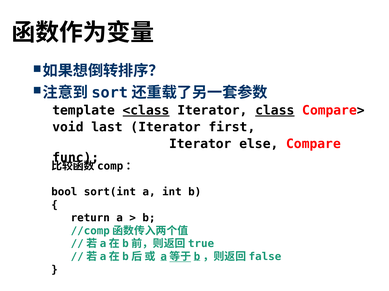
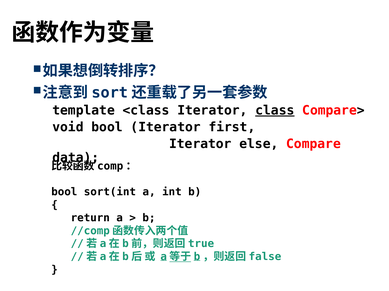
<class underline: present -> none
void last: last -> bool
func: func -> data
